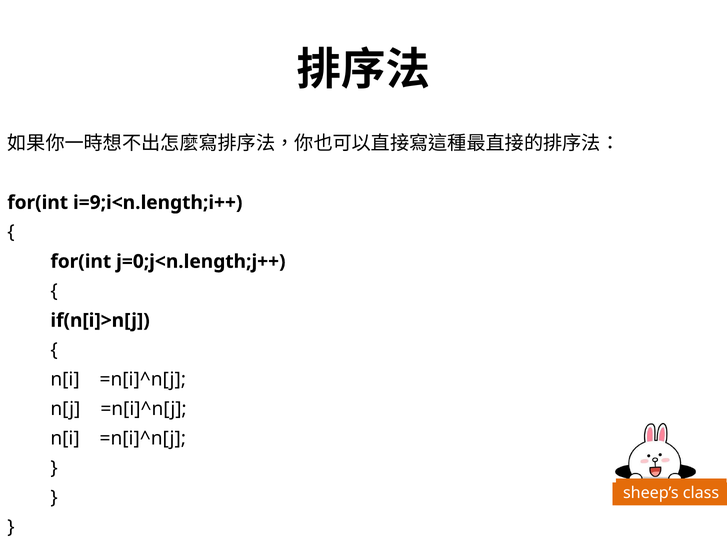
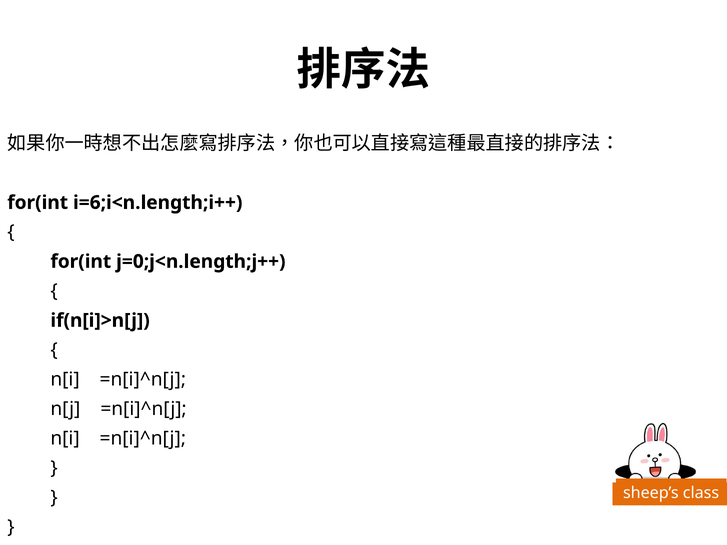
i=9;i<n.length;i++: i=9;i<n.length;i++ -> i=6;i<n.length;i++
